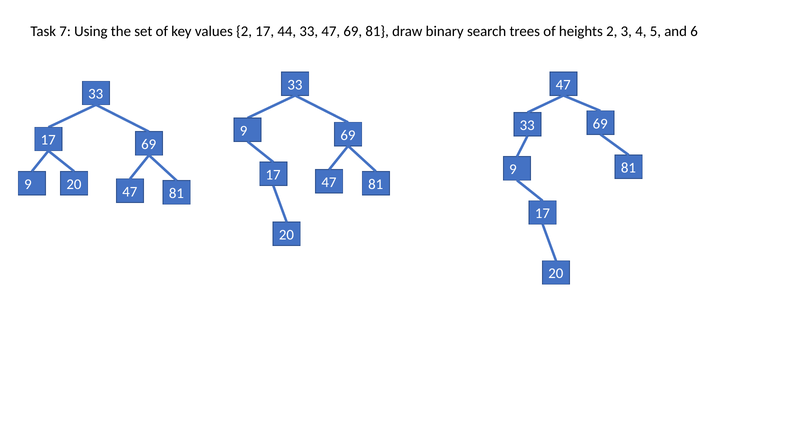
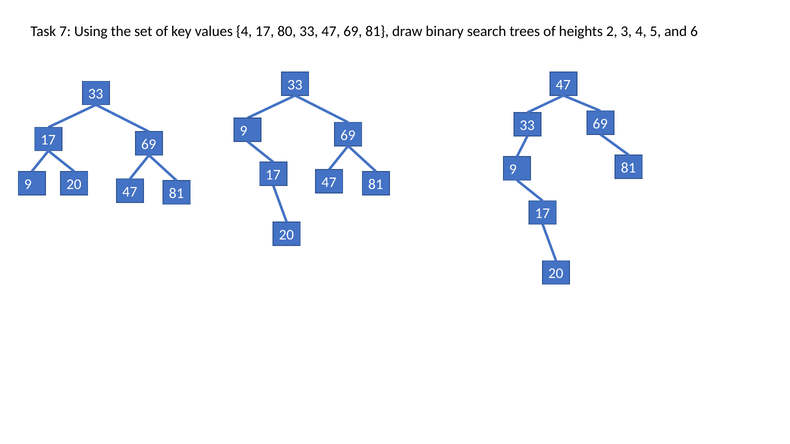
values 2: 2 -> 4
44: 44 -> 80
